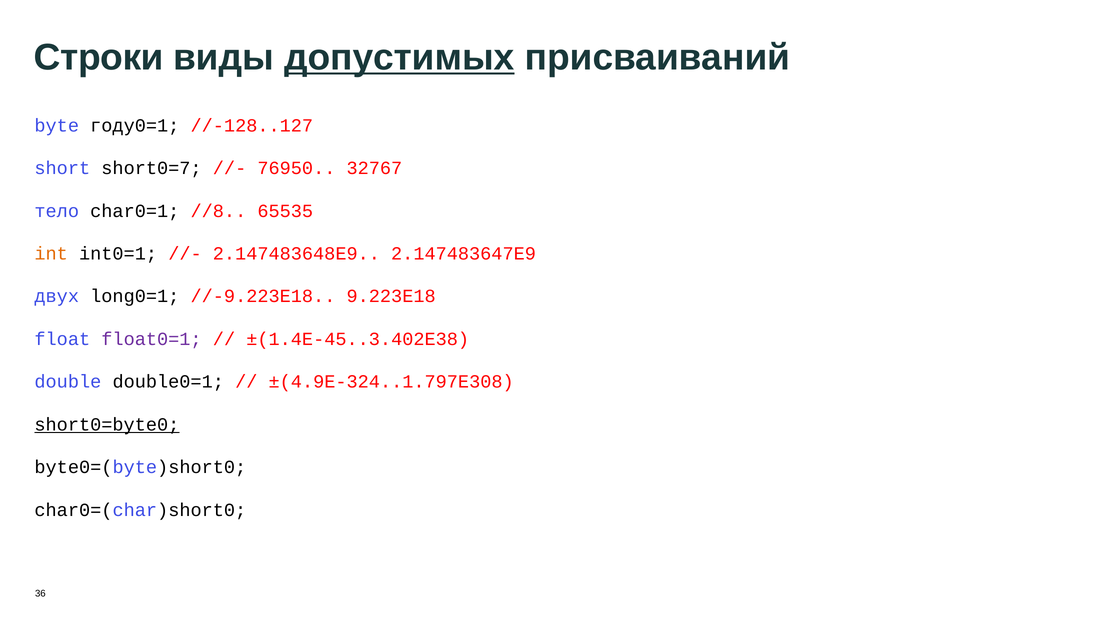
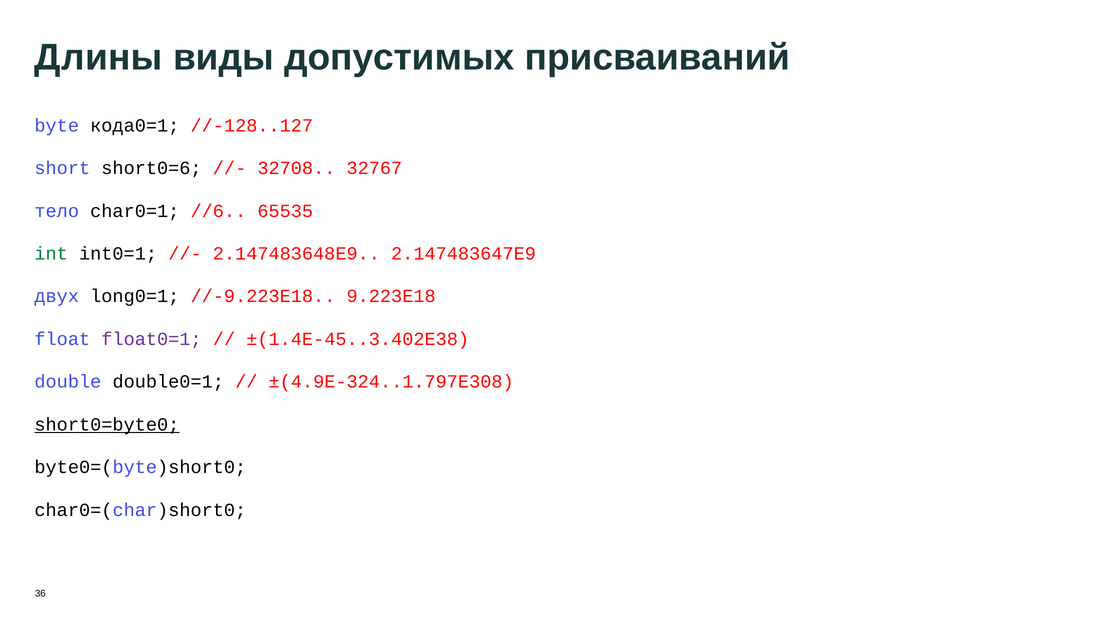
Строки: Строки -> Длины
допустимых underline: present -> none
году0=1: году0=1 -> кода0=1
short0=7: short0=7 -> short0=6
76950: 76950 -> 32708
//8: //8 -> //6
int colour: orange -> green
